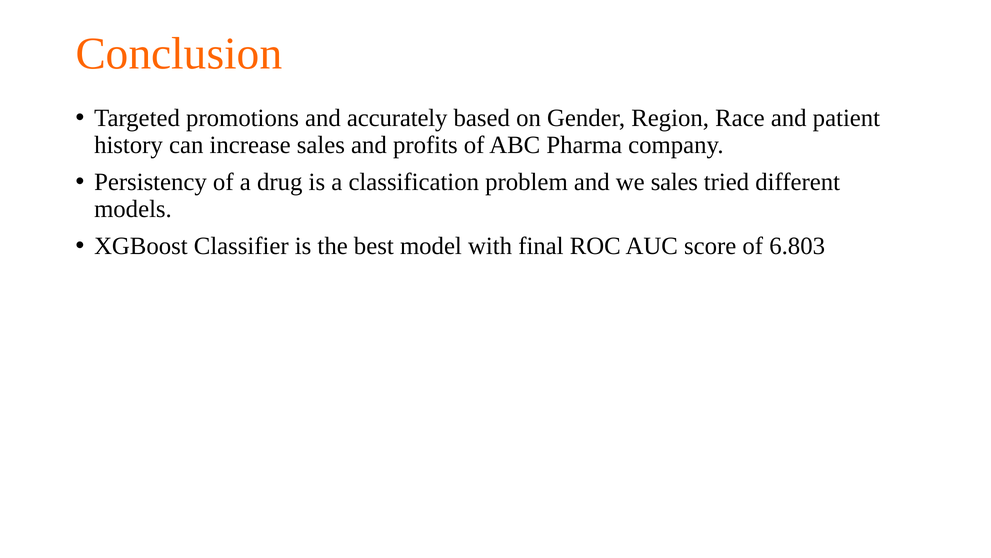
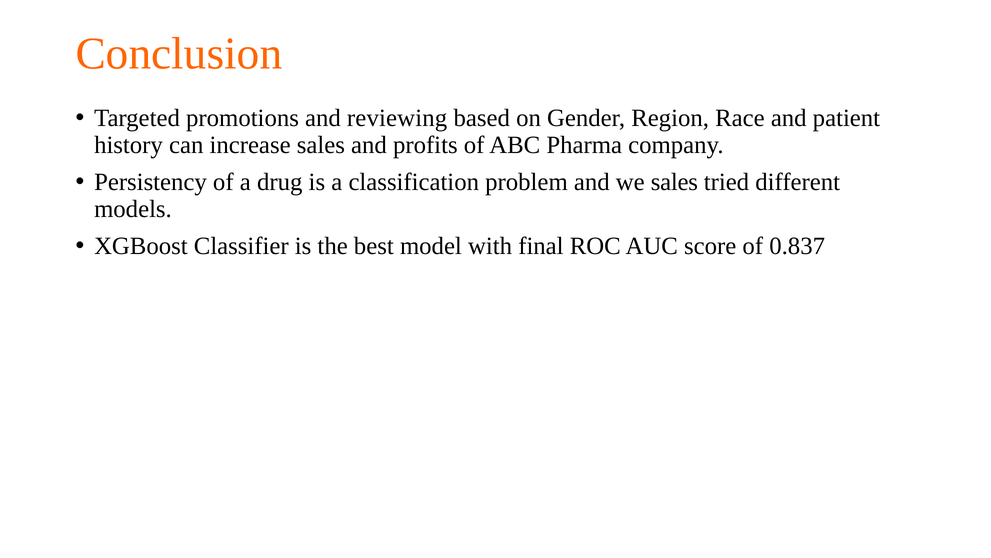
accurately: accurately -> reviewing
6.803: 6.803 -> 0.837
